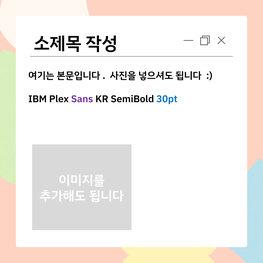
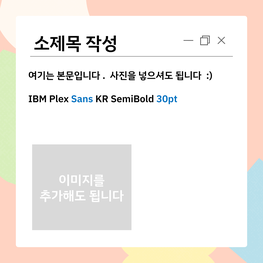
Sans colour: purple -> blue
